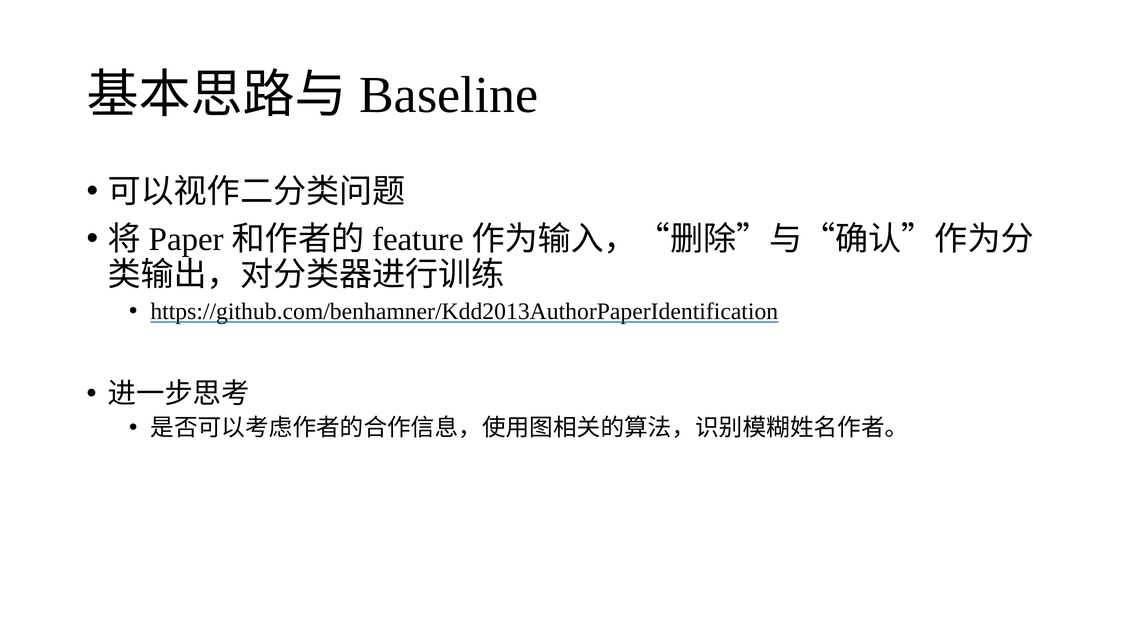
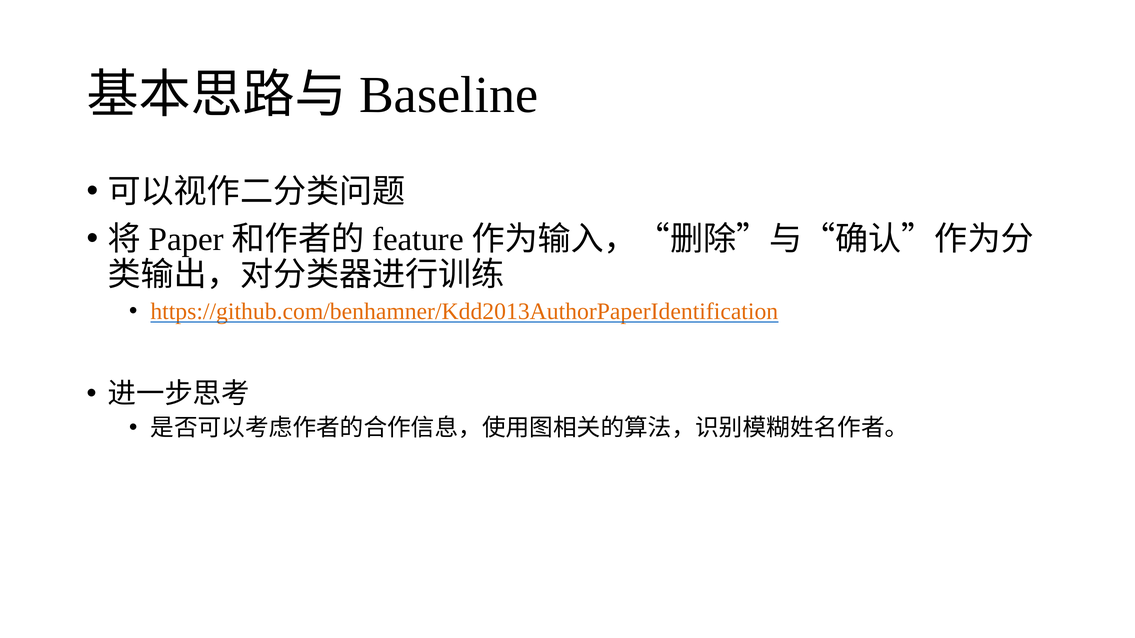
https://github.com/benhamner/Kdd2013AuthorPaperIdentification colour: black -> orange
